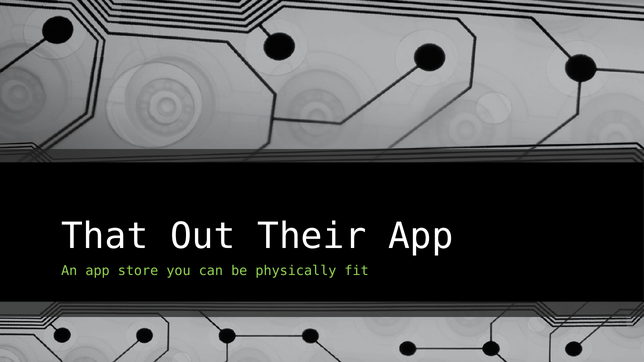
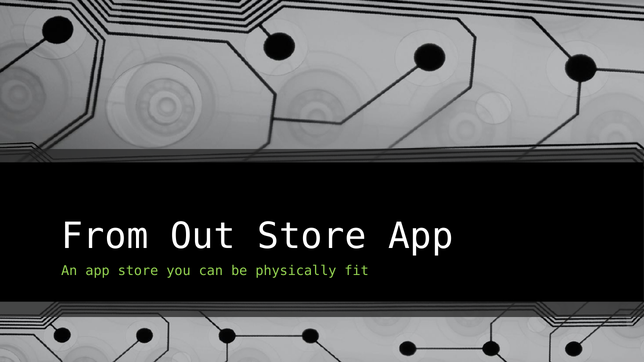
That: That -> From
Out Their: Their -> Store
